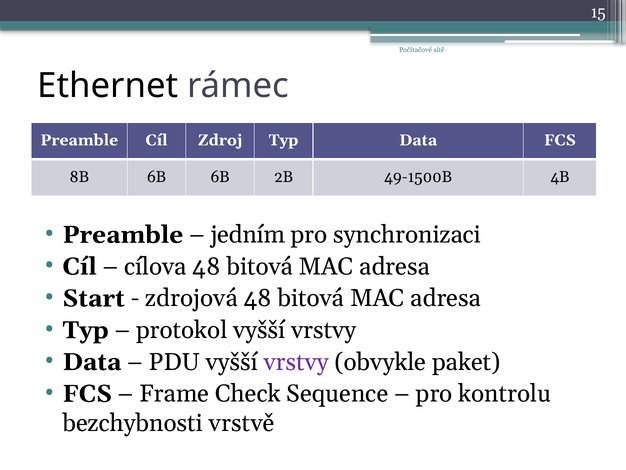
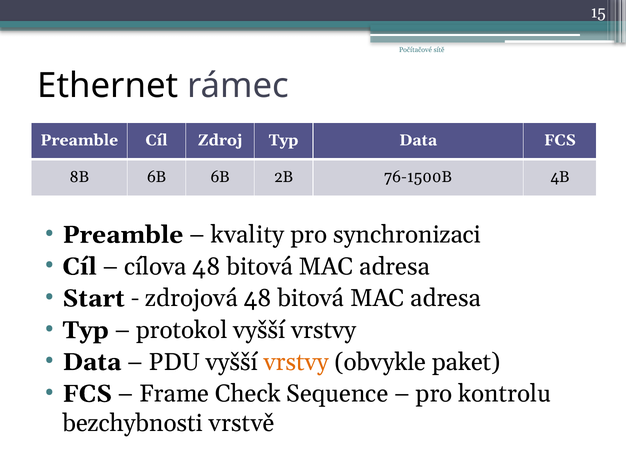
49-1500B: 49-1500B -> 76-1500B
jedním: jedním -> kvality
vrstvy at (296, 362) colour: purple -> orange
